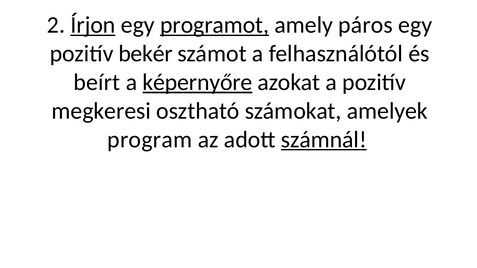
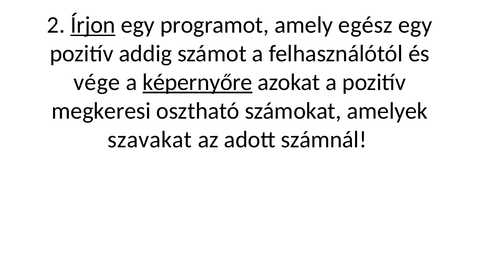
programot underline: present -> none
páros: páros -> egész
bekér: bekér -> addig
beírt: beírt -> vége
program: program -> szavakat
számnál underline: present -> none
